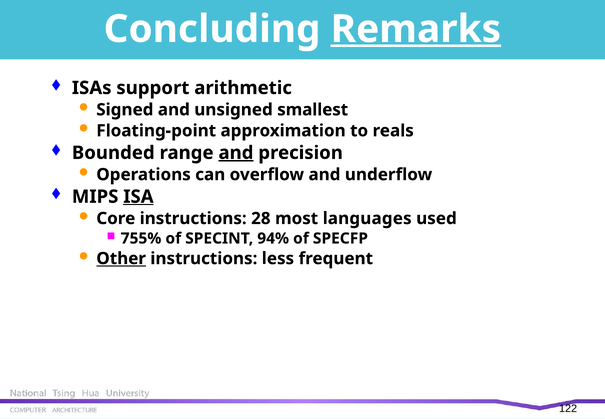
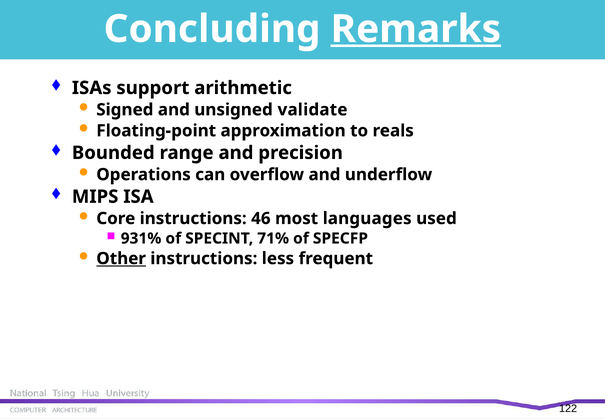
smallest: smallest -> validate
and at (236, 153) underline: present -> none
ISA underline: present -> none
28: 28 -> 46
755%: 755% -> 931%
94%: 94% -> 71%
